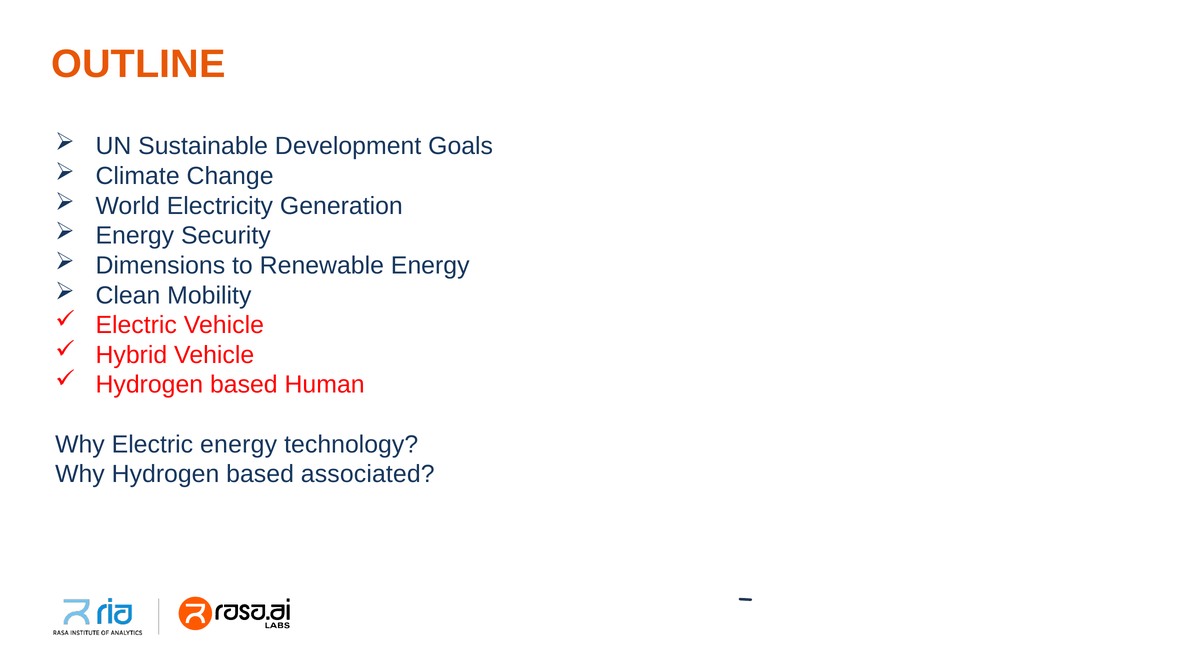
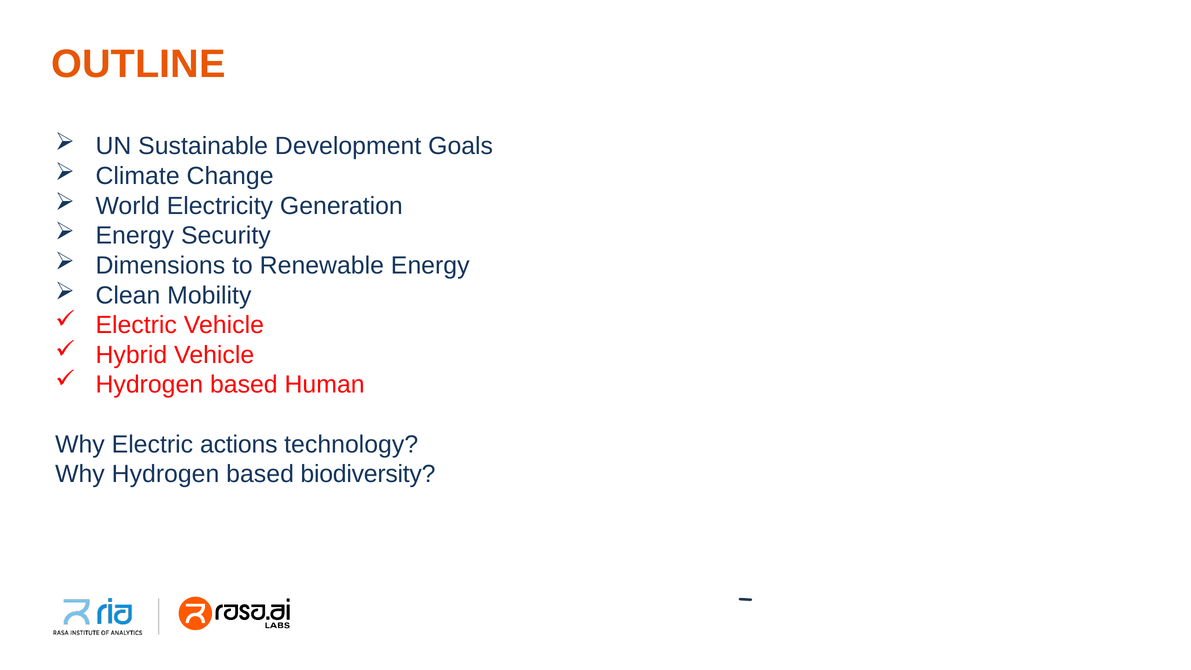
Electric energy: energy -> actions
associated: associated -> biodiversity
